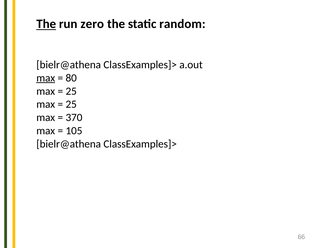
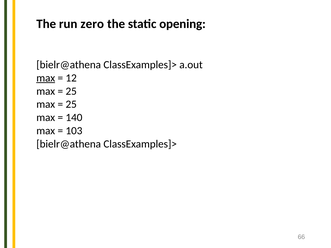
The at (46, 24) underline: present -> none
random: random -> opening
80: 80 -> 12
370: 370 -> 140
105: 105 -> 103
